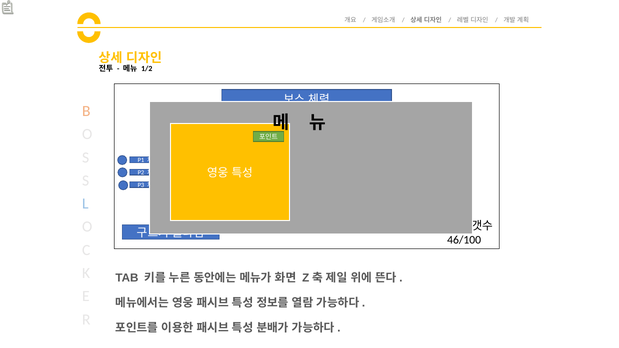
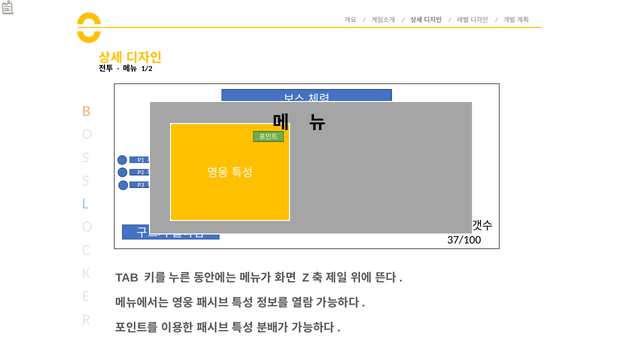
46/100: 46/100 -> 37/100
